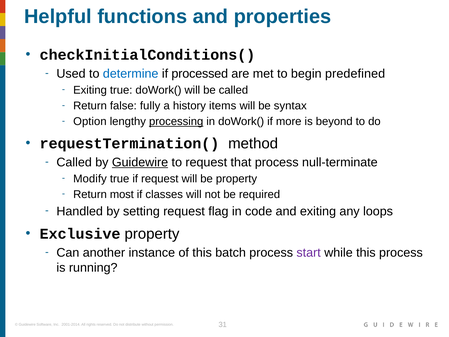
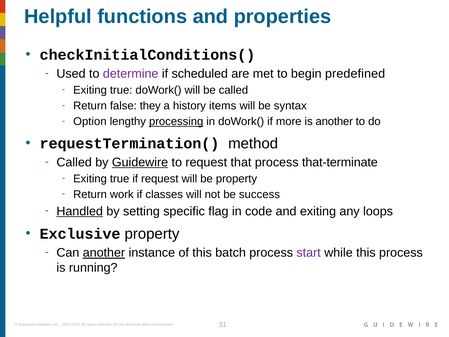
determine colour: blue -> purple
processed: processed -> scheduled
fully: fully -> they
is beyond: beyond -> another
null-terminate: null-terminate -> that-terminate
Modify at (90, 179): Modify -> Exiting
most: most -> work
required: required -> success
Handled underline: none -> present
setting request: request -> specific
another at (104, 253) underline: none -> present
